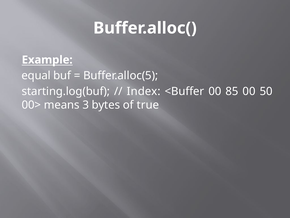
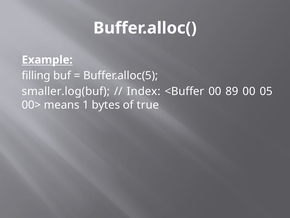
equal: equal -> filling
starting.log(buf: starting.log(buf -> smaller.log(buf
85: 85 -> 89
50: 50 -> 05
3: 3 -> 1
